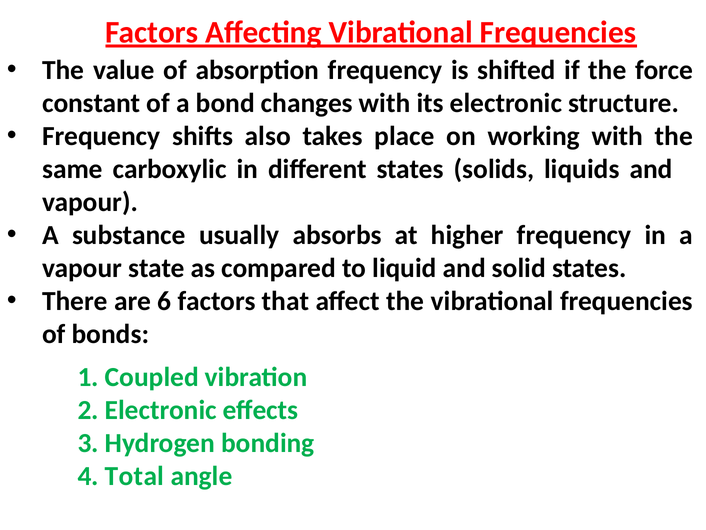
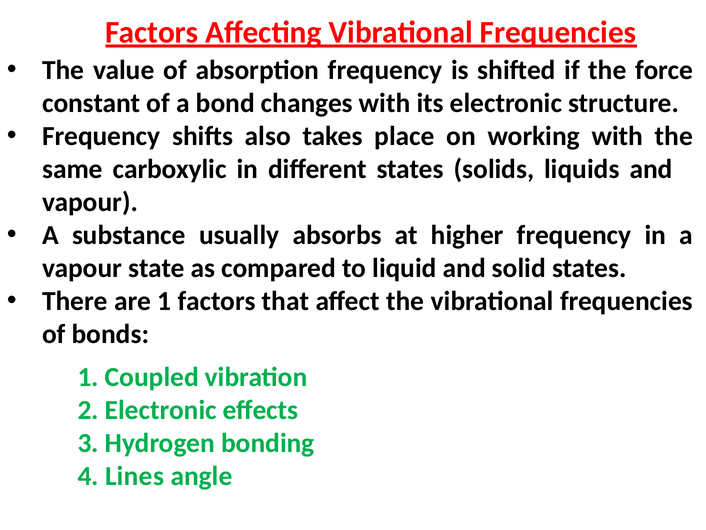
are 6: 6 -> 1
Total: Total -> Lines
